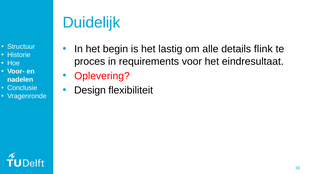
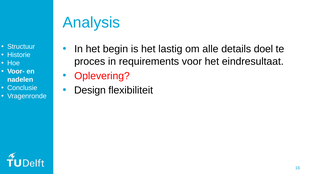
Duidelijk: Duidelijk -> Analysis
flink: flink -> doel
